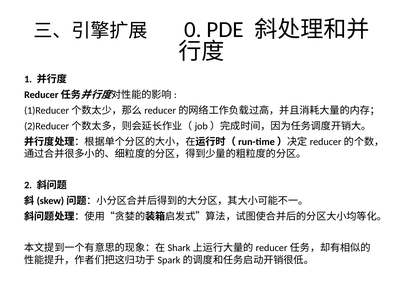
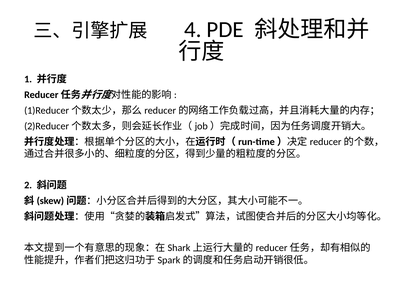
0: 0 -> 4
